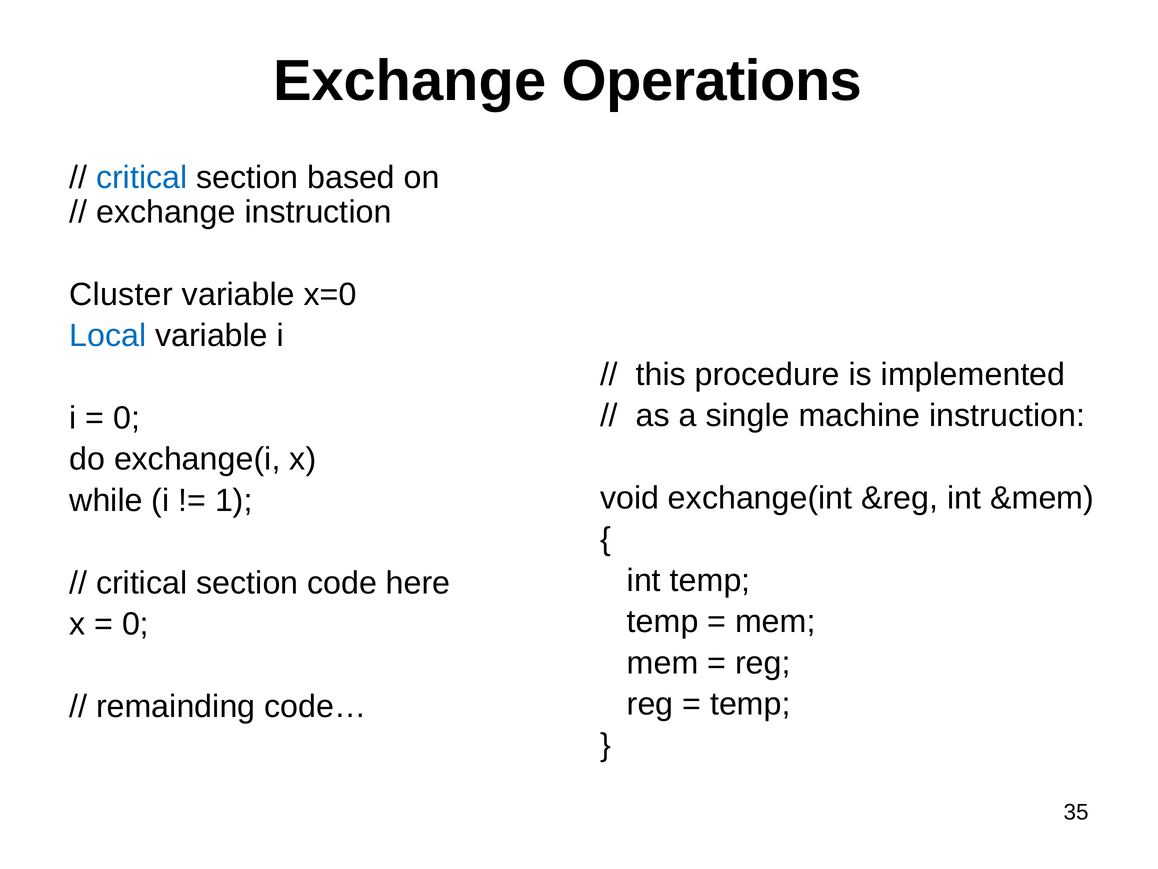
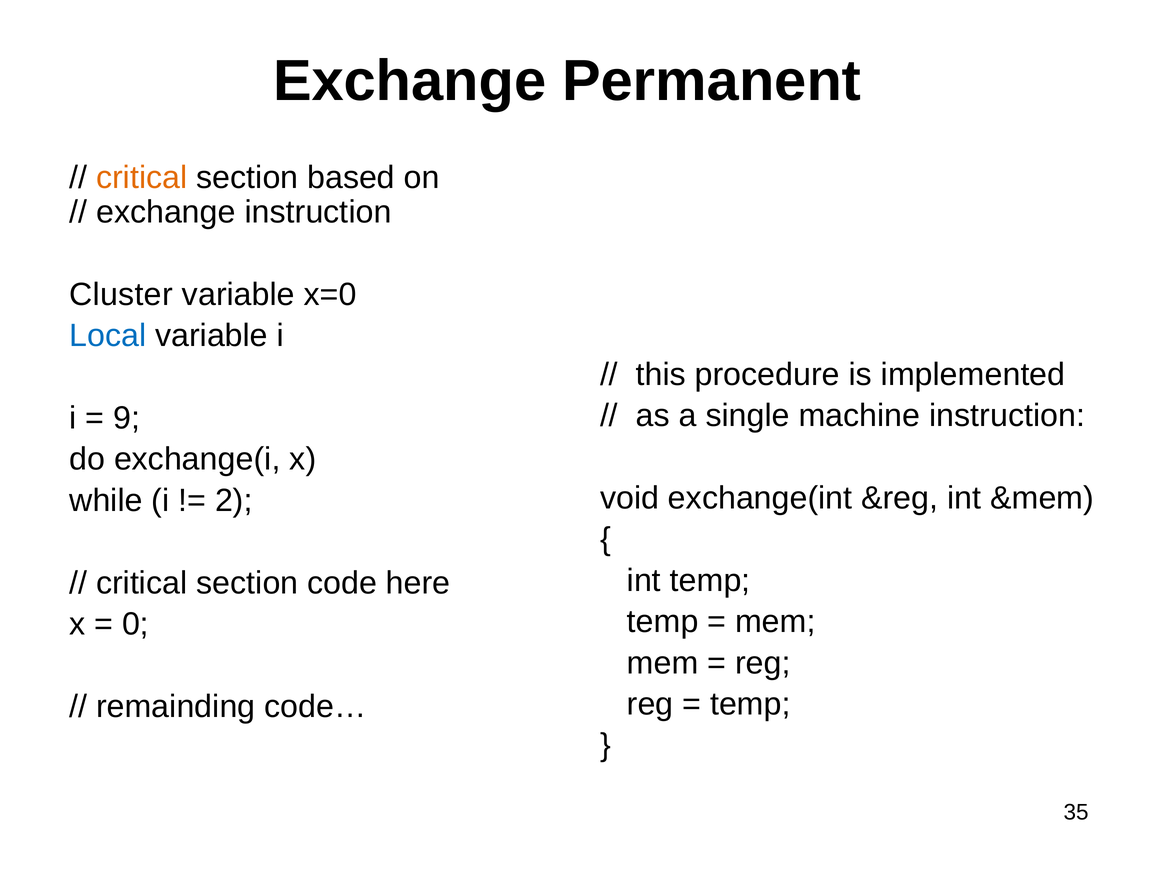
Operations: Operations -> Permanent
critical at (142, 177) colour: blue -> orange
0 at (127, 418): 0 -> 9
1: 1 -> 2
